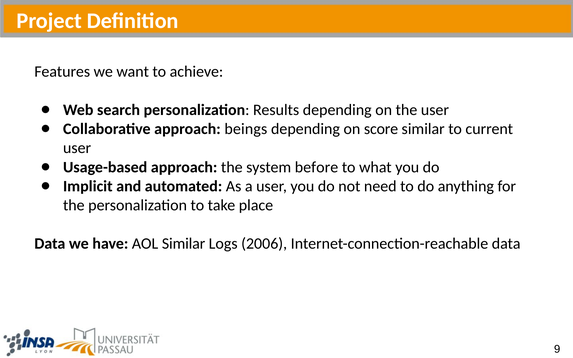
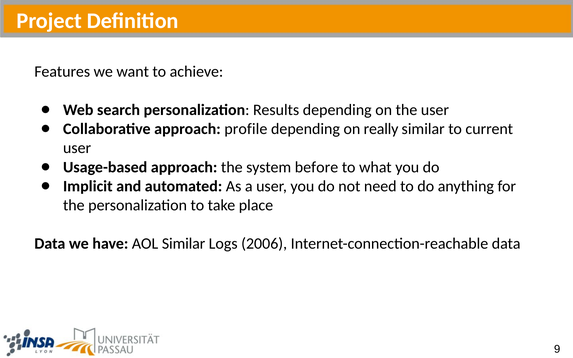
beings: beings -> profile
score: score -> really
